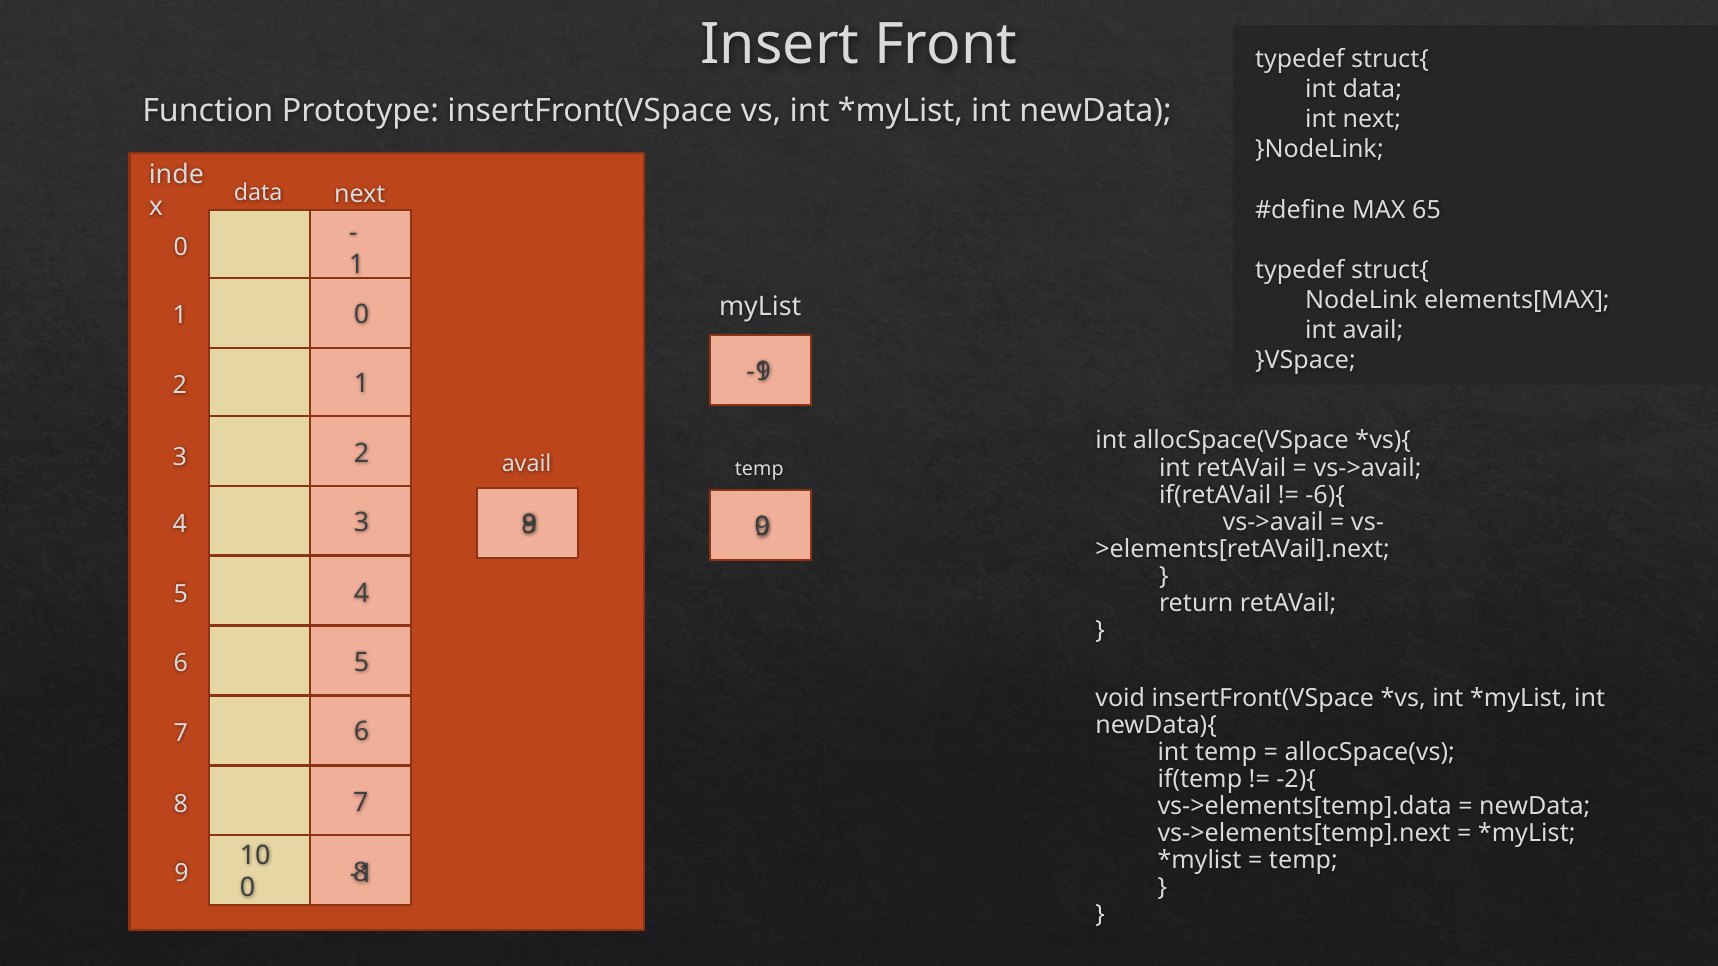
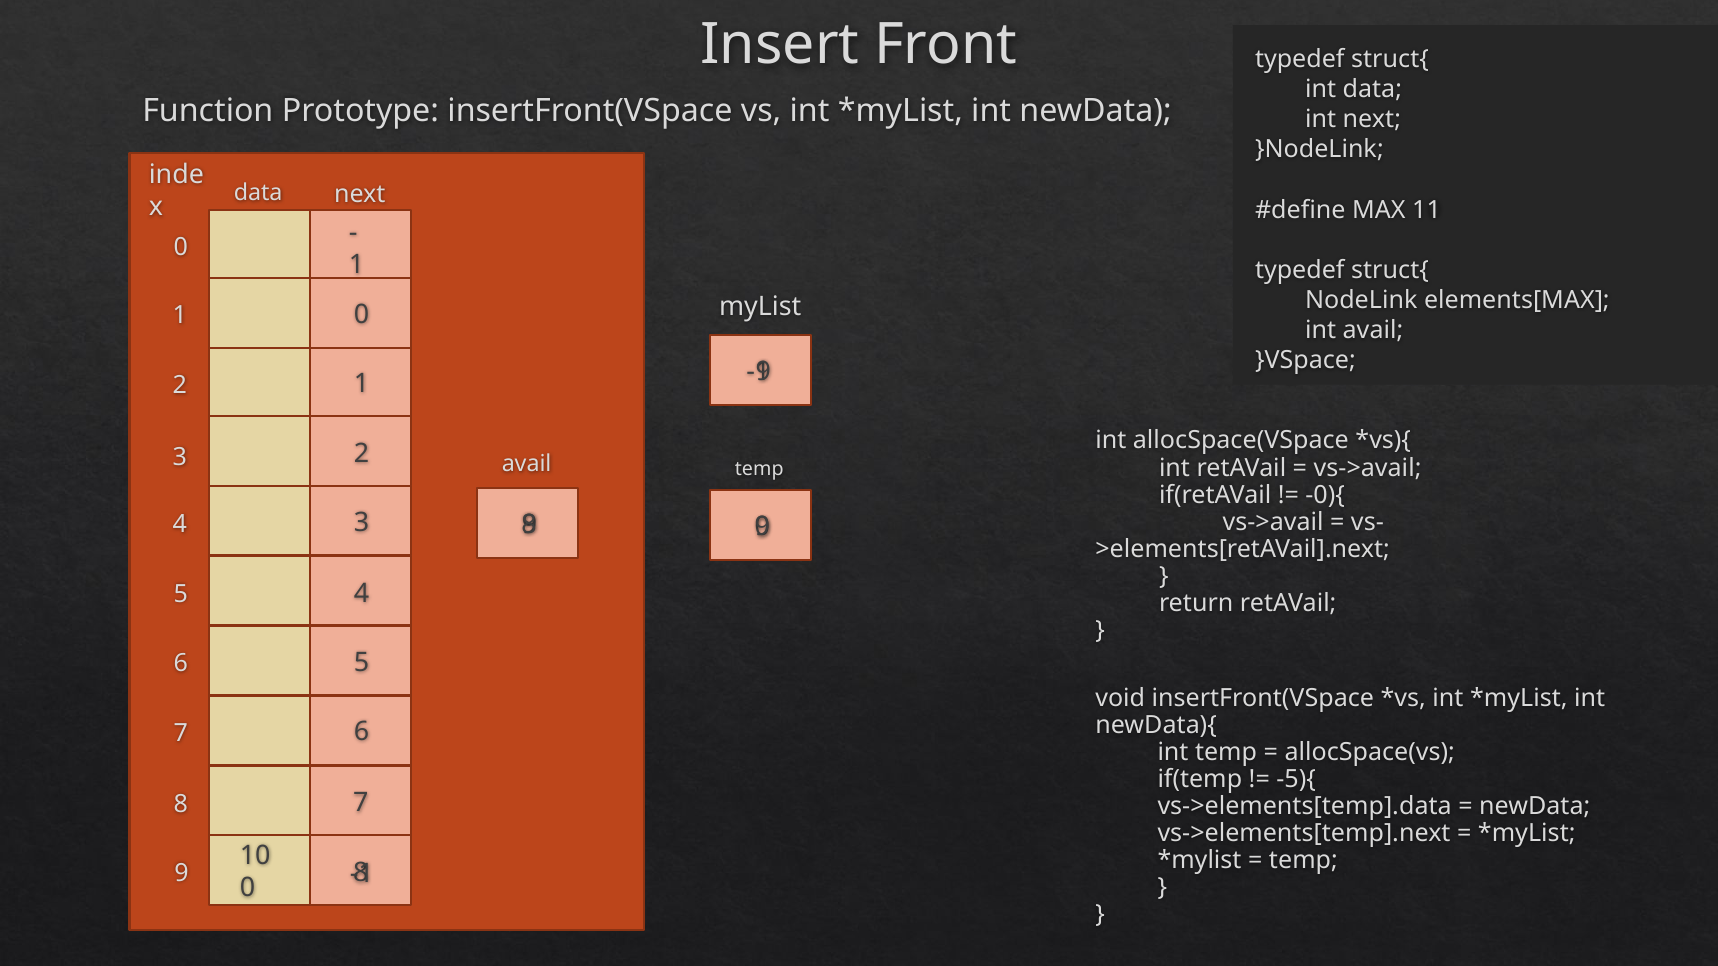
65: 65 -> 11
-6){: -6){ -> -0){
-2){: -2){ -> -5){
